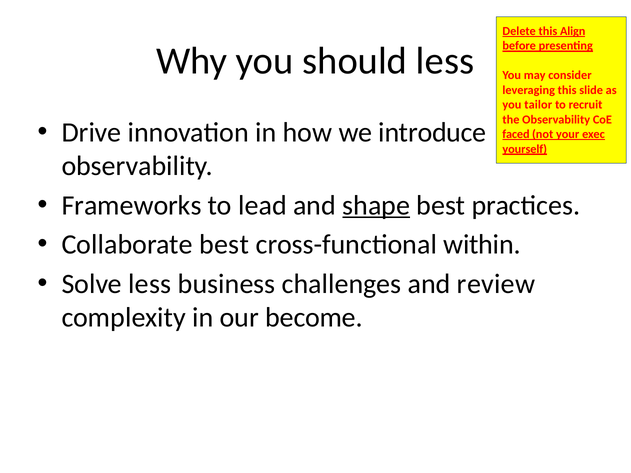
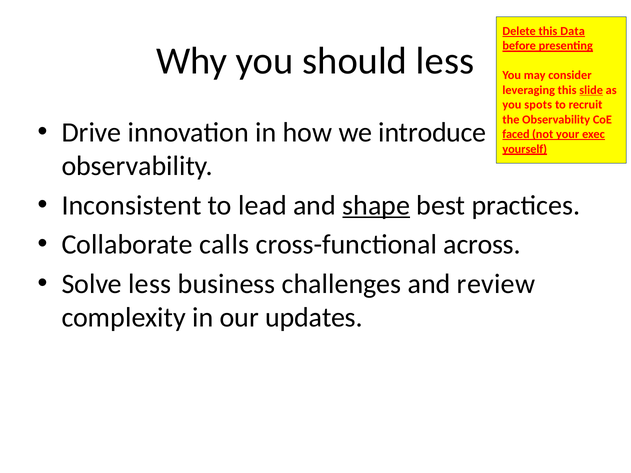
Align: Align -> Data
slide underline: none -> present
tailor: tailor -> spots
Frameworks: Frameworks -> Inconsistent
Collaborate best: best -> calls
within: within -> across
become: become -> updates
